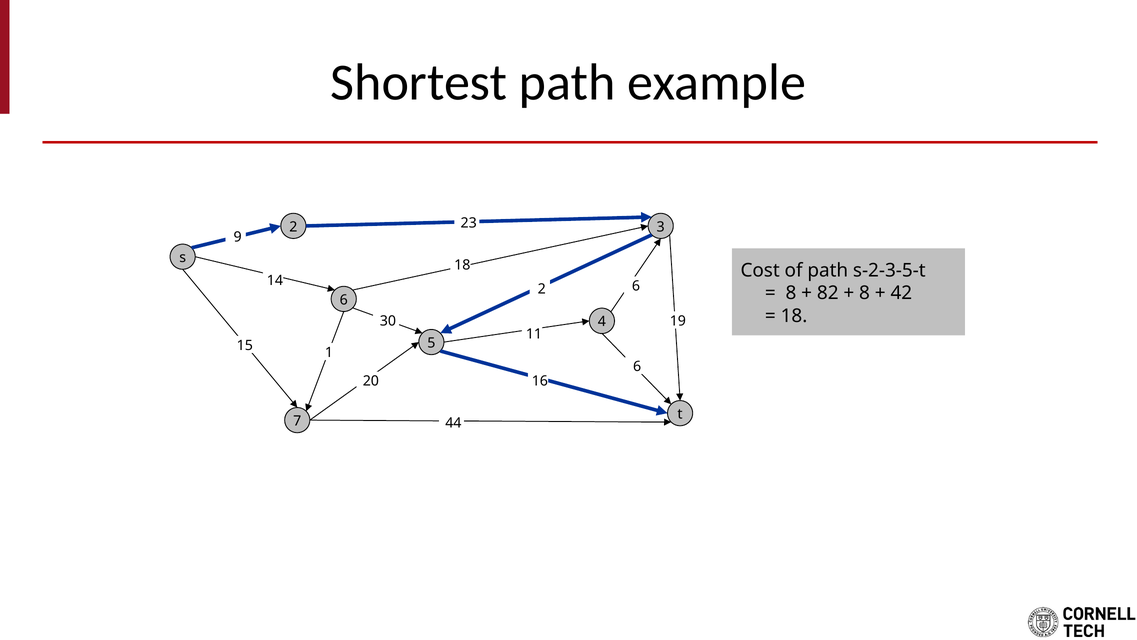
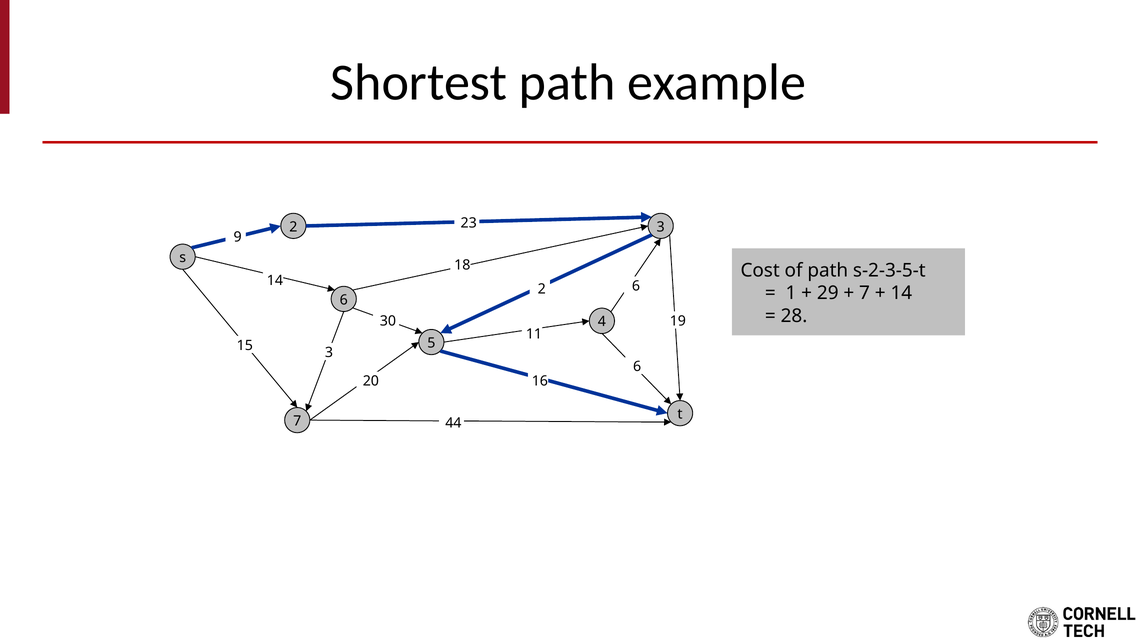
8 at (791, 293): 8 -> 1
82: 82 -> 29
8 at (864, 293): 8 -> 7
42 at (901, 293): 42 -> 14
18 at (794, 316): 18 -> 28
15 1: 1 -> 3
